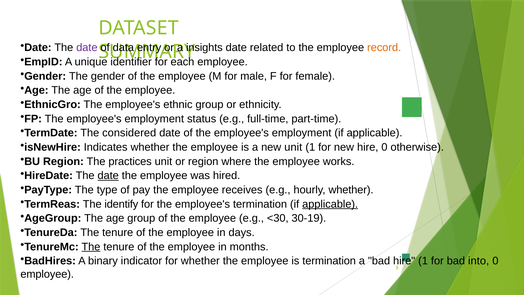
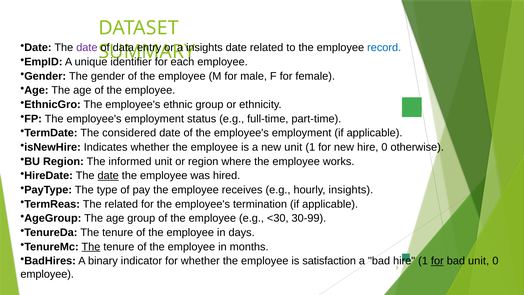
record colour: orange -> blue
practices: practices -> informed
hourly whether: whether -> insights
The identify: identify -> related
applicable at (330, 204) underline: present -> none
30-19: 30-19 -> 30-99
is termination: termination -> satisfaction
for at (437, 261) underline: none -> present
bad into: into -> unit
